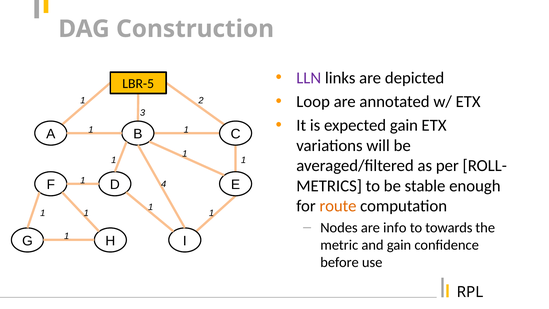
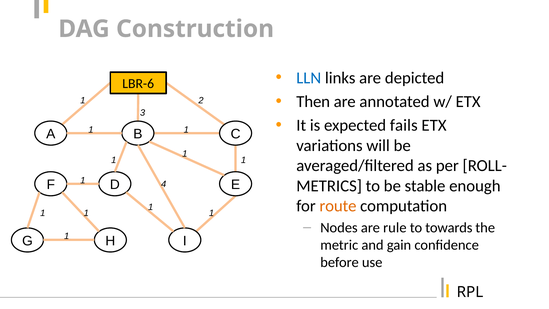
LLN colour: purple -> blue
LBR-5: LBR-5 -> LBR-6
Loop: Loop -> Then
expected gain: gain -> fails
info: info -> rule
